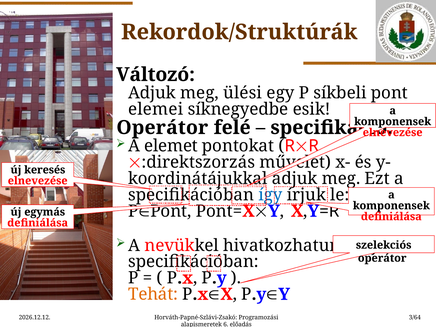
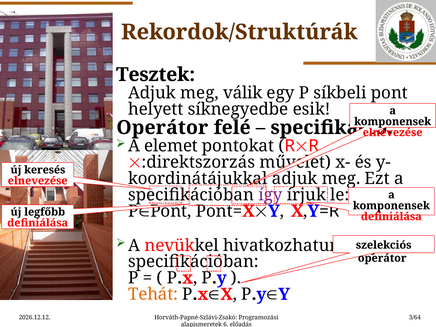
Változó: Változó -> Tesztek
ülési: ülési -> válik
elemei: elemei -> helyett
így colour: blue -> purple
egymás: egymás -> legfőbb
